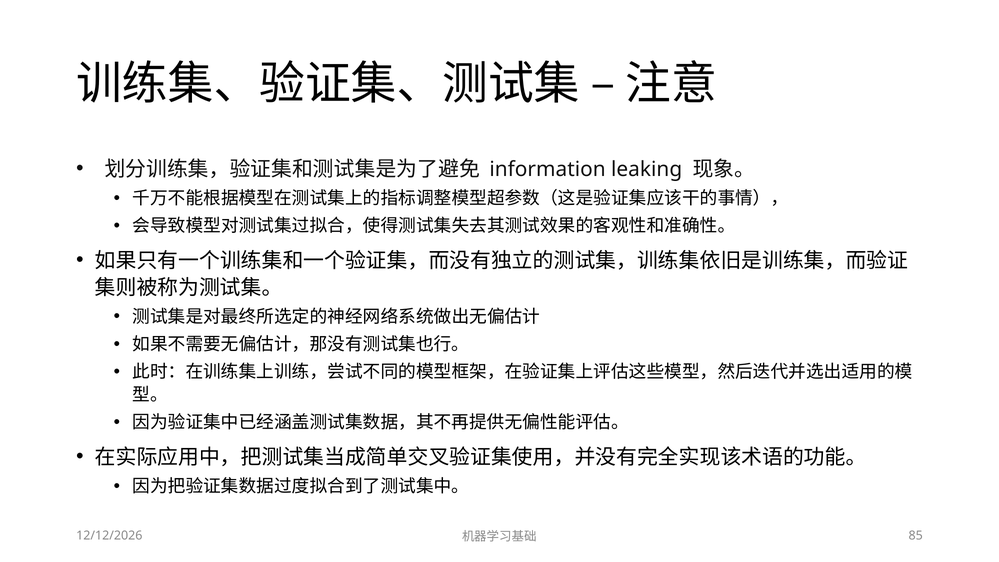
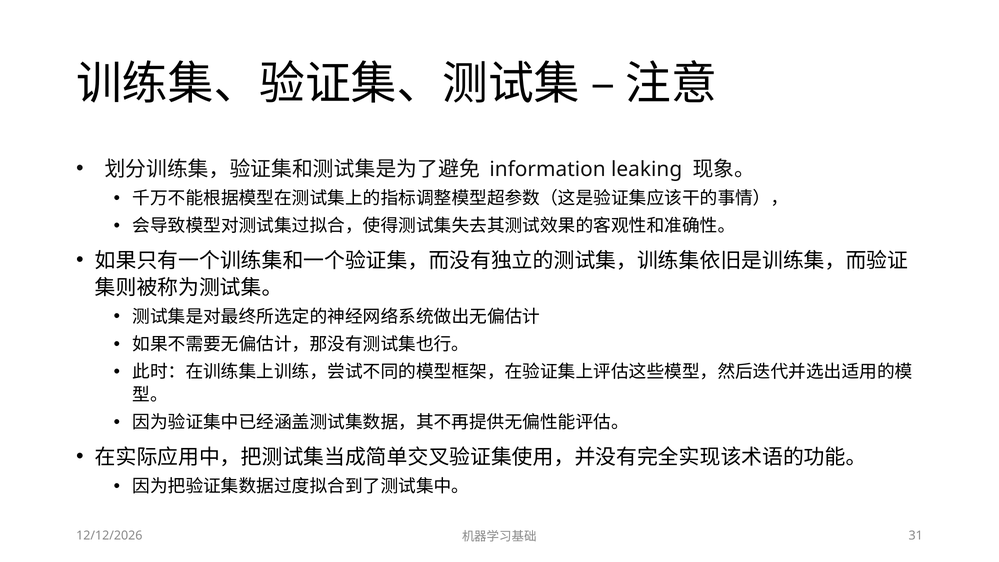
85: 85 -> 31
